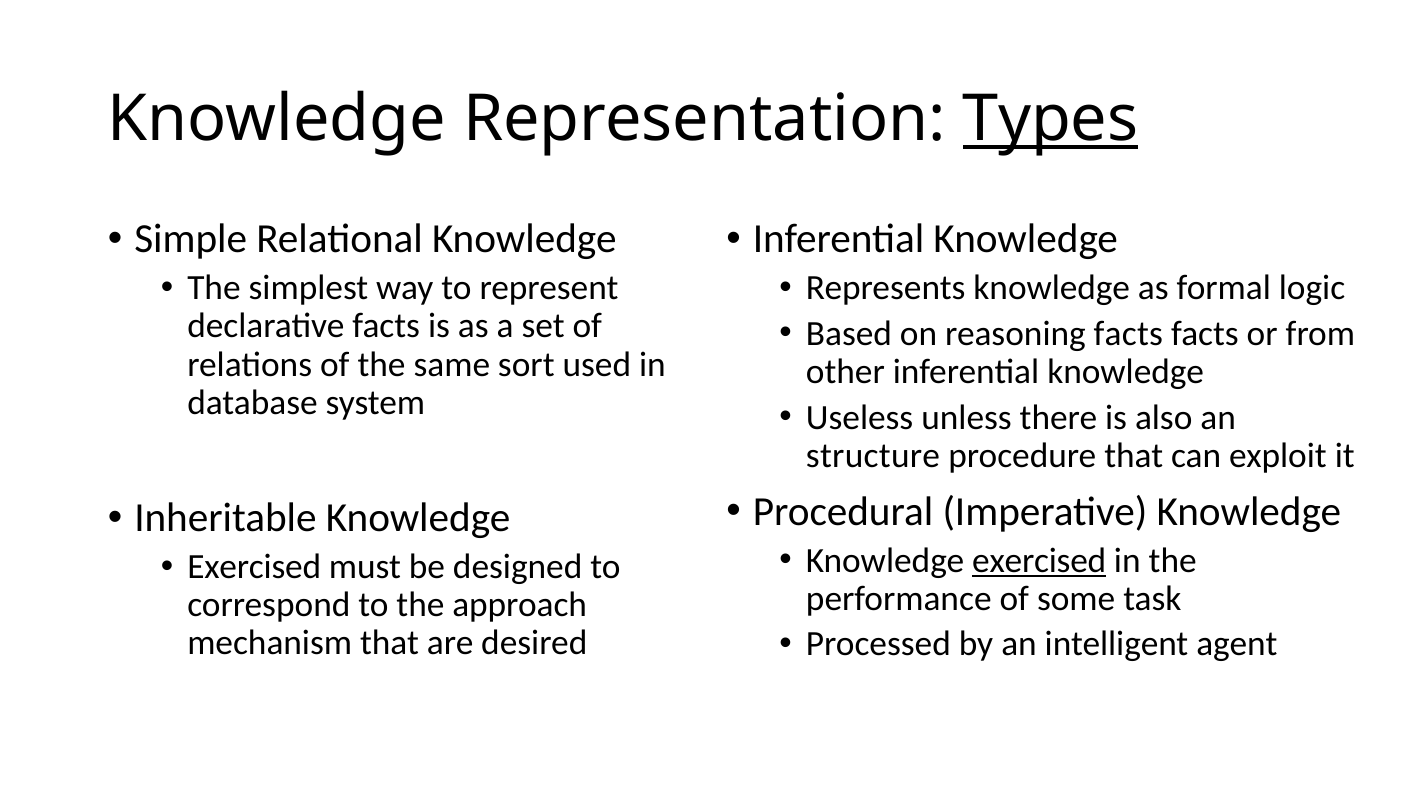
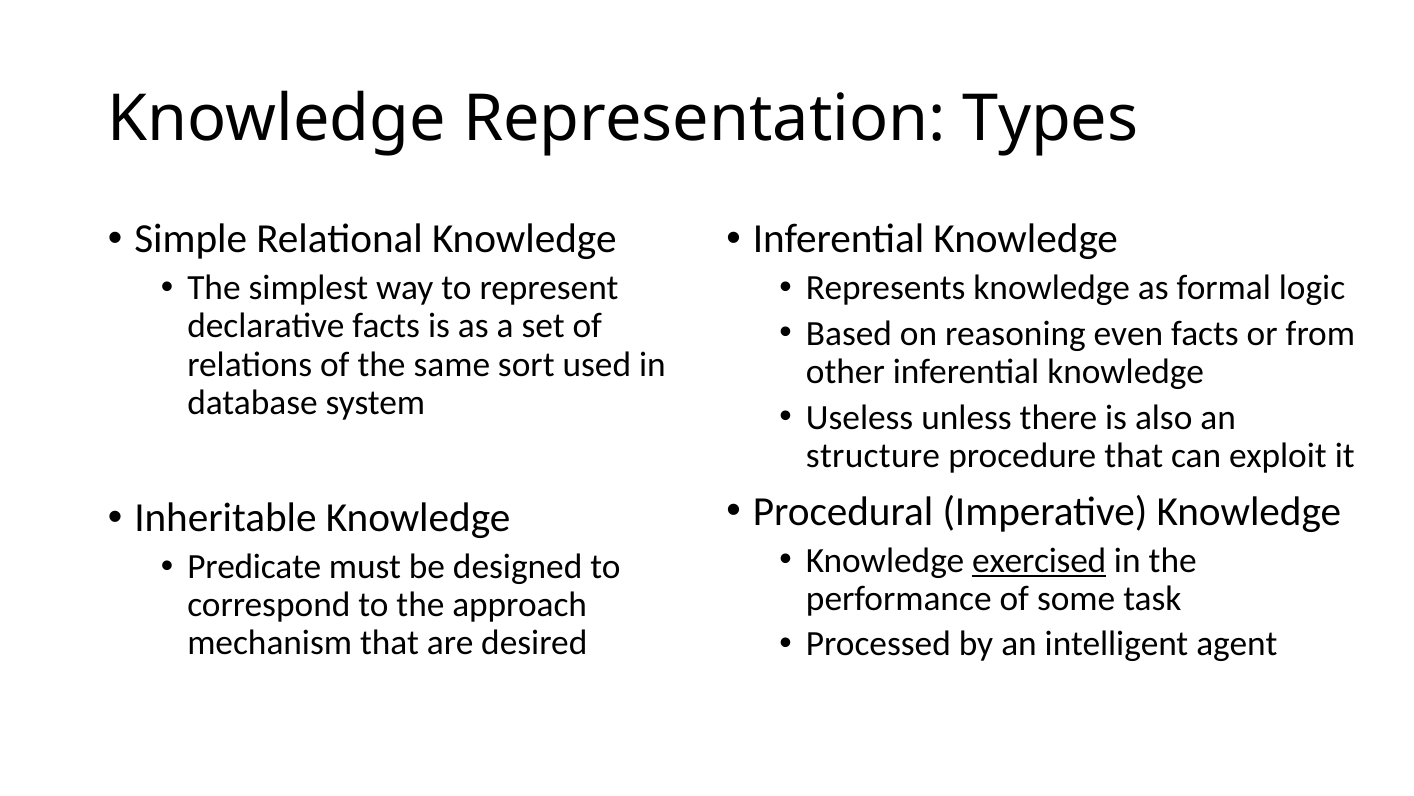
Types underline: present -> none
reasoning facts: facts -> even
Exercised at (254, 566): Exercised -> Predicate
